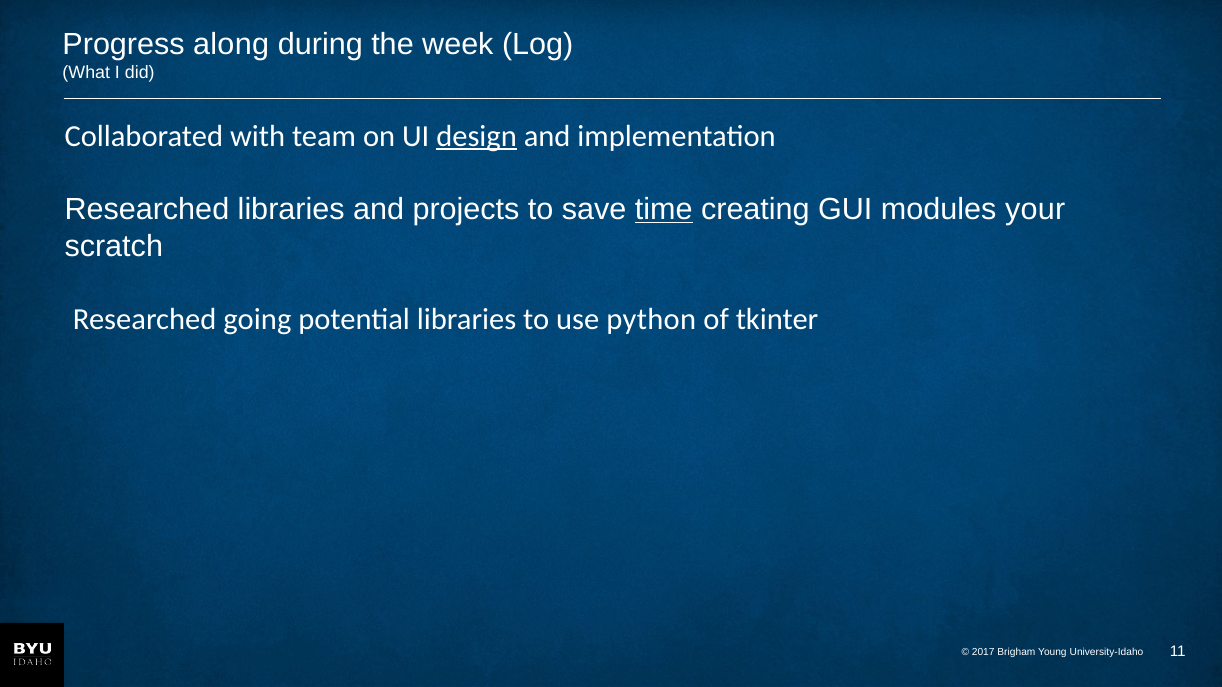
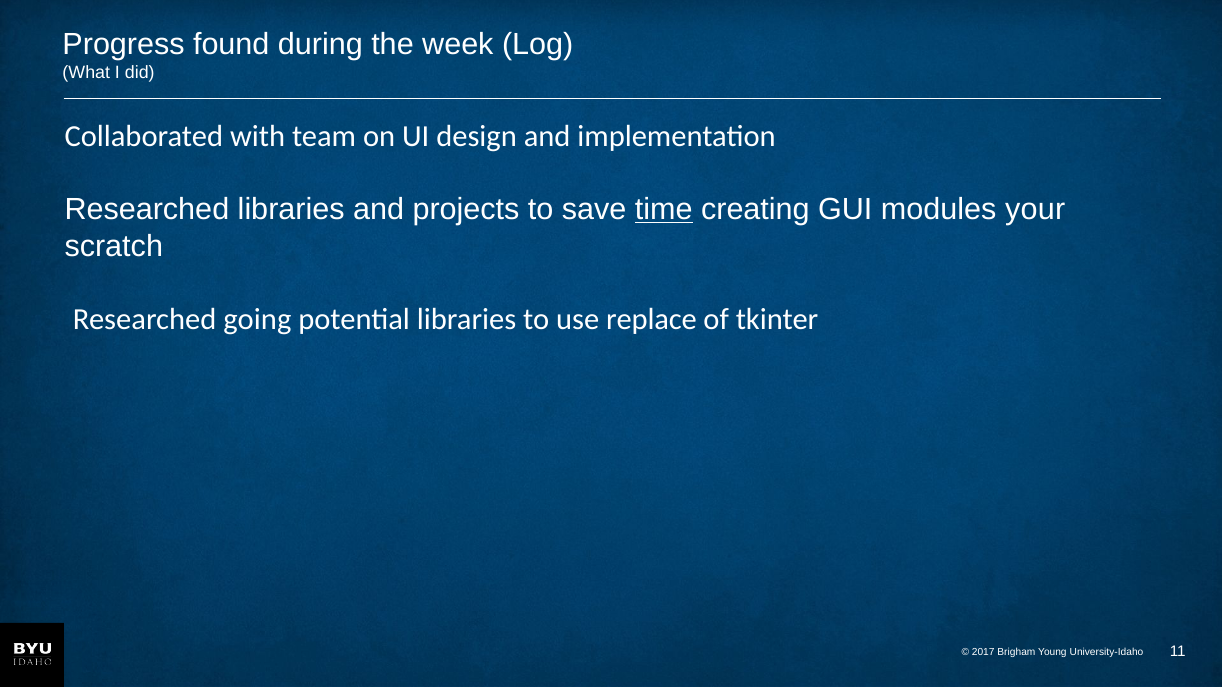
along: along -> found
design underline: present -> none
python: python -> replace
